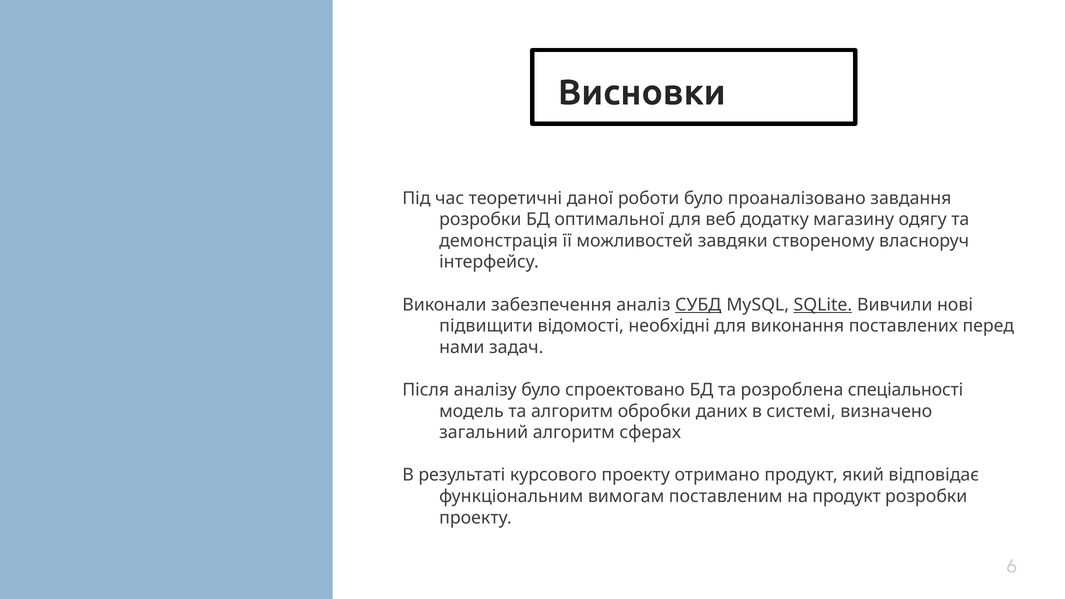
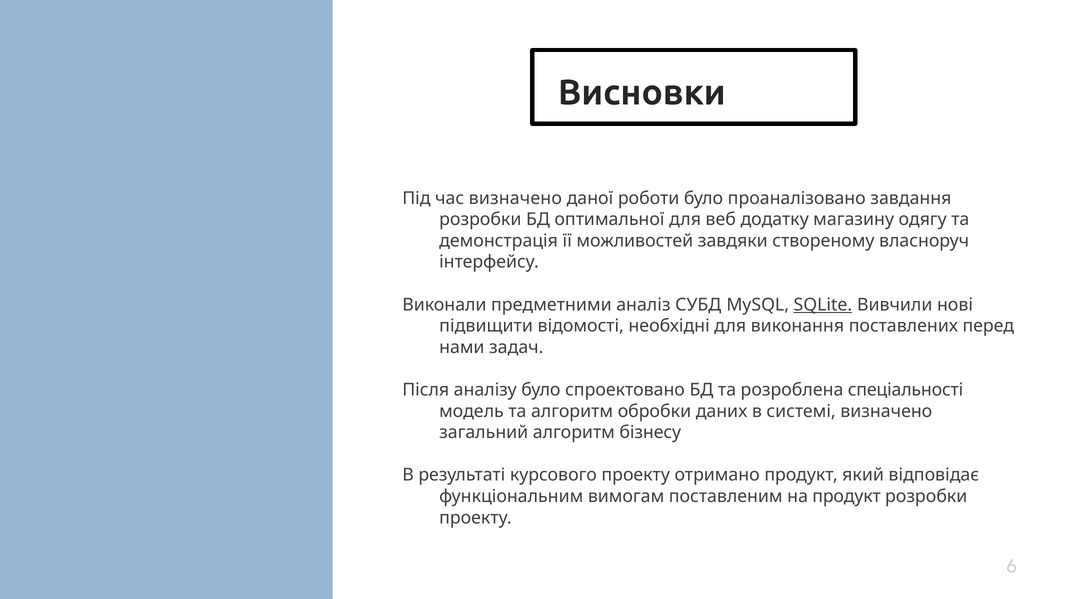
час теоретичні: теоретичні -> визначено
забезпечення: забезпечення -> предметними
СУБД underline: present -> none
сферах: сферах -> бізнесу
